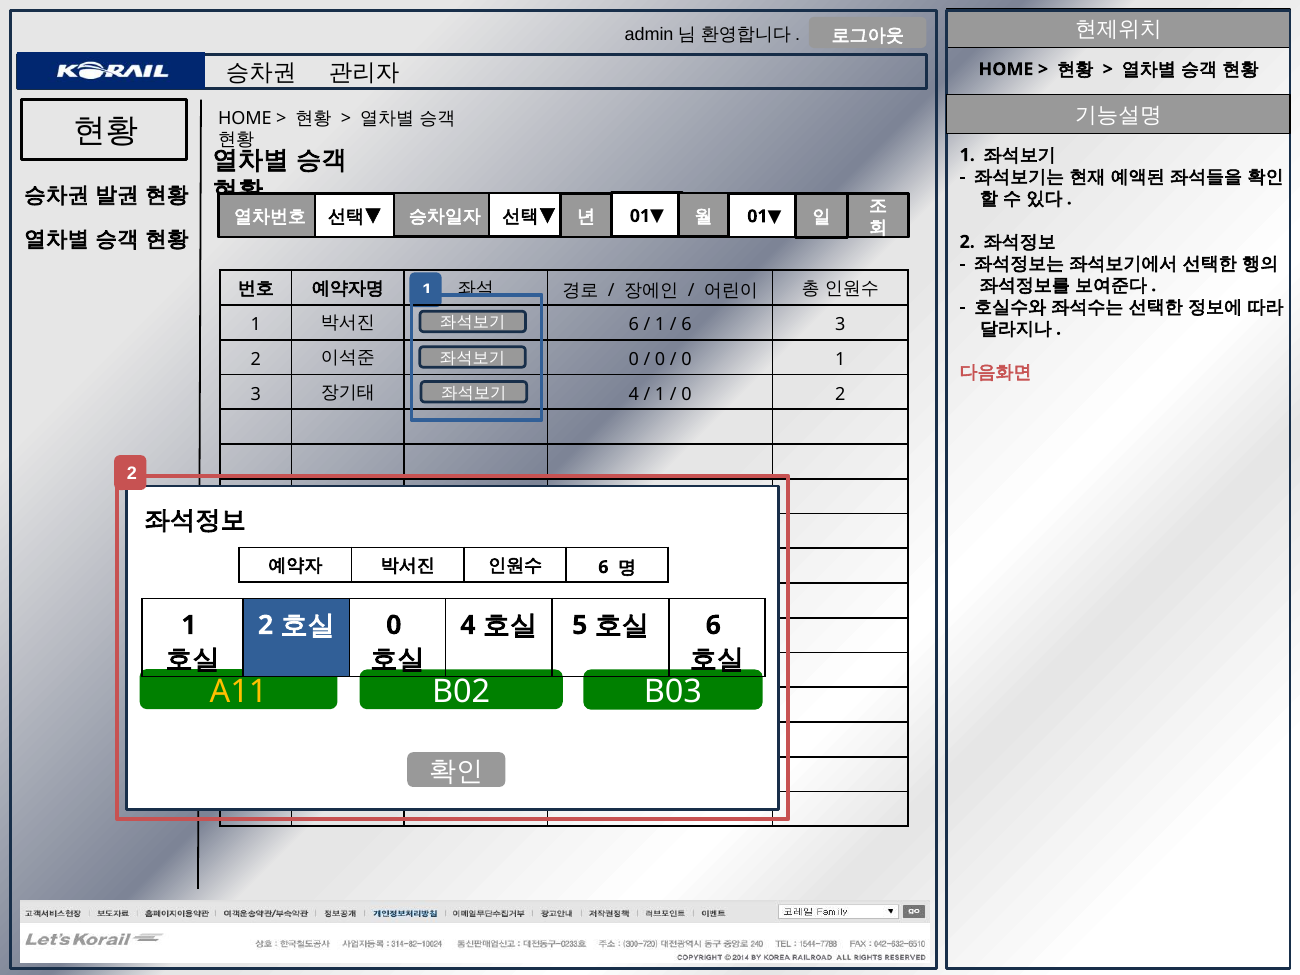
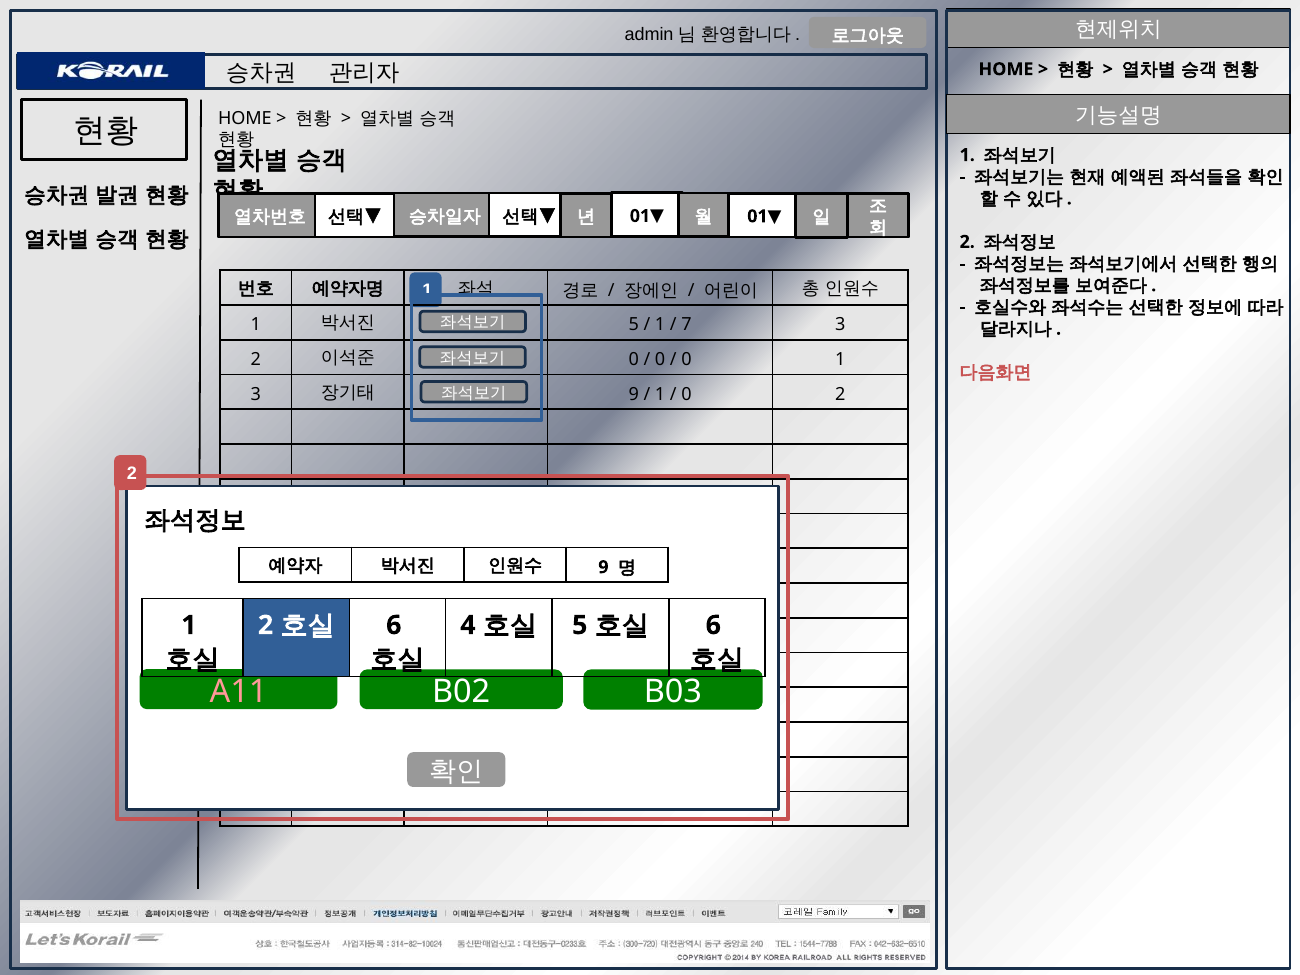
6 at (634, 325): 6 -> 5
6 at (686, 325): 6 -> 7
4 at (634, 394): 4 -> 9
6 at (603, 567): 6 -> 9
0 at (394, 625): 0 -> 6
A11 colour: yellow -> pink
